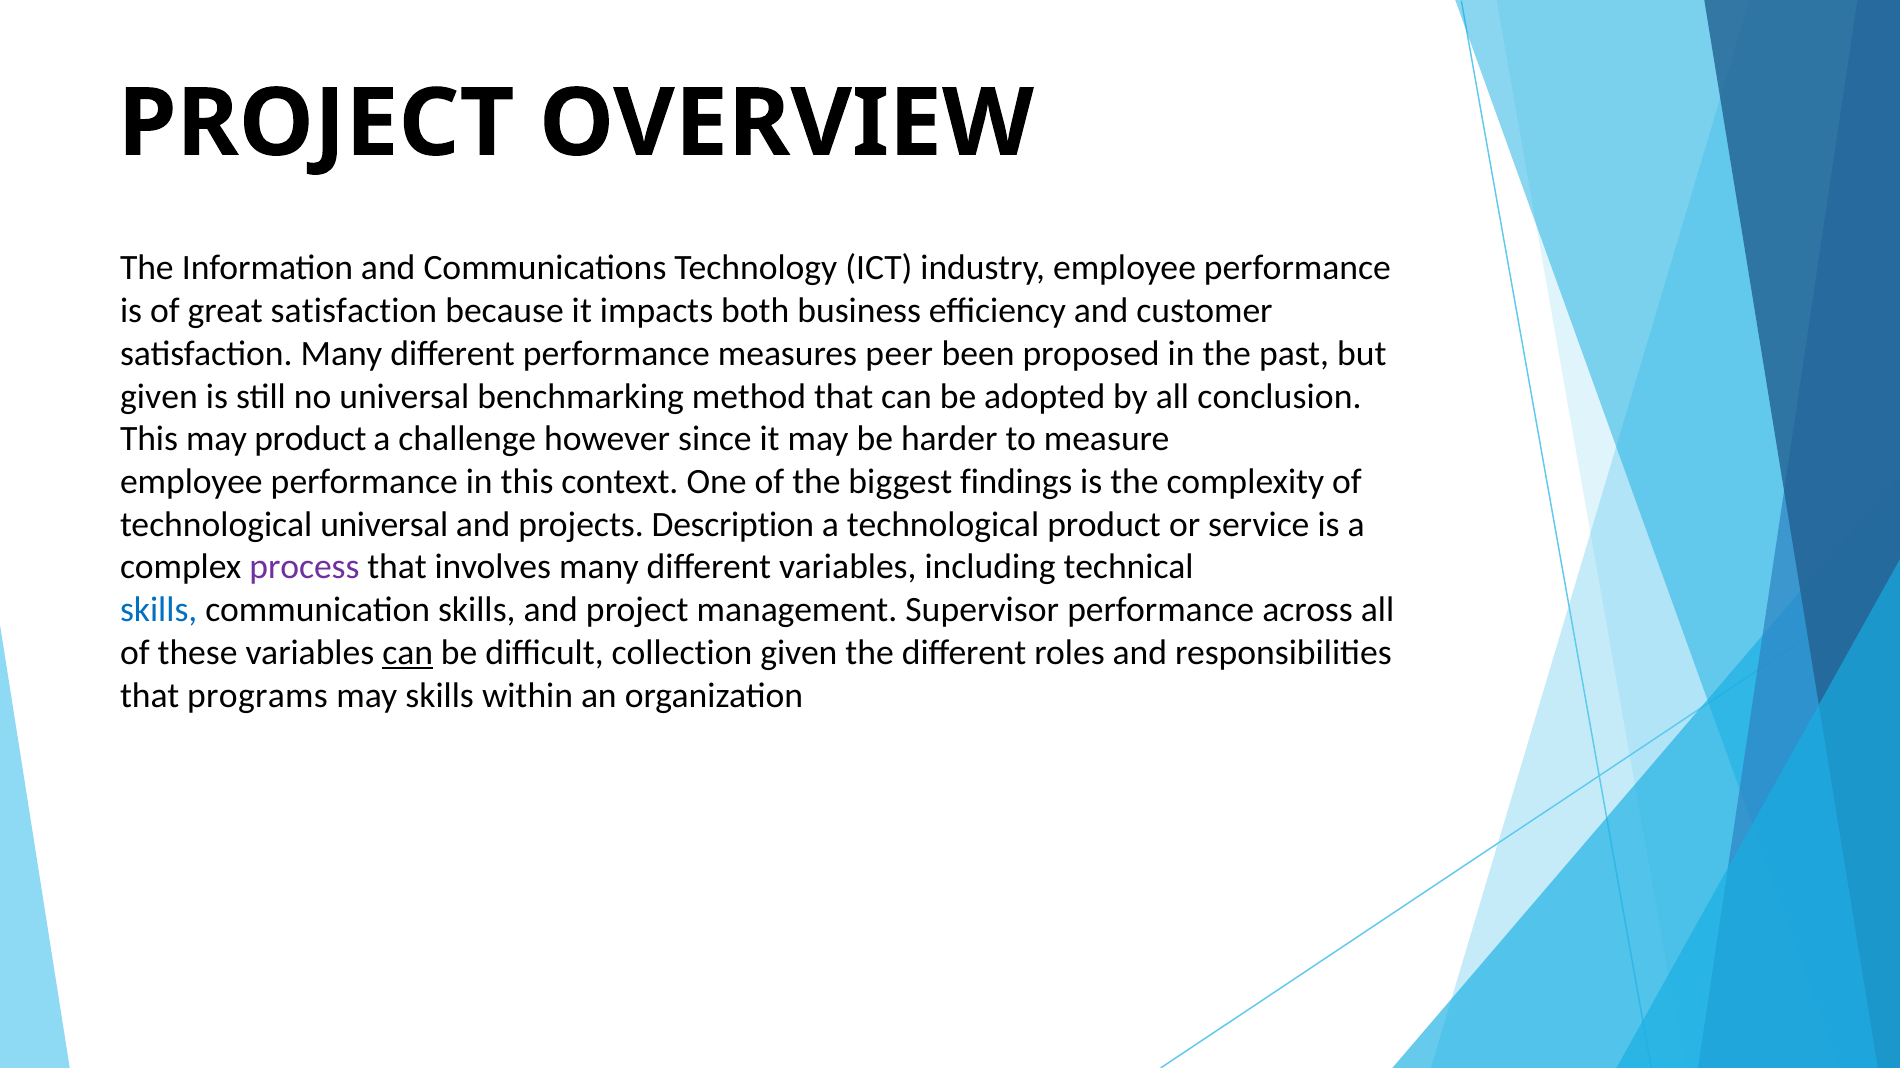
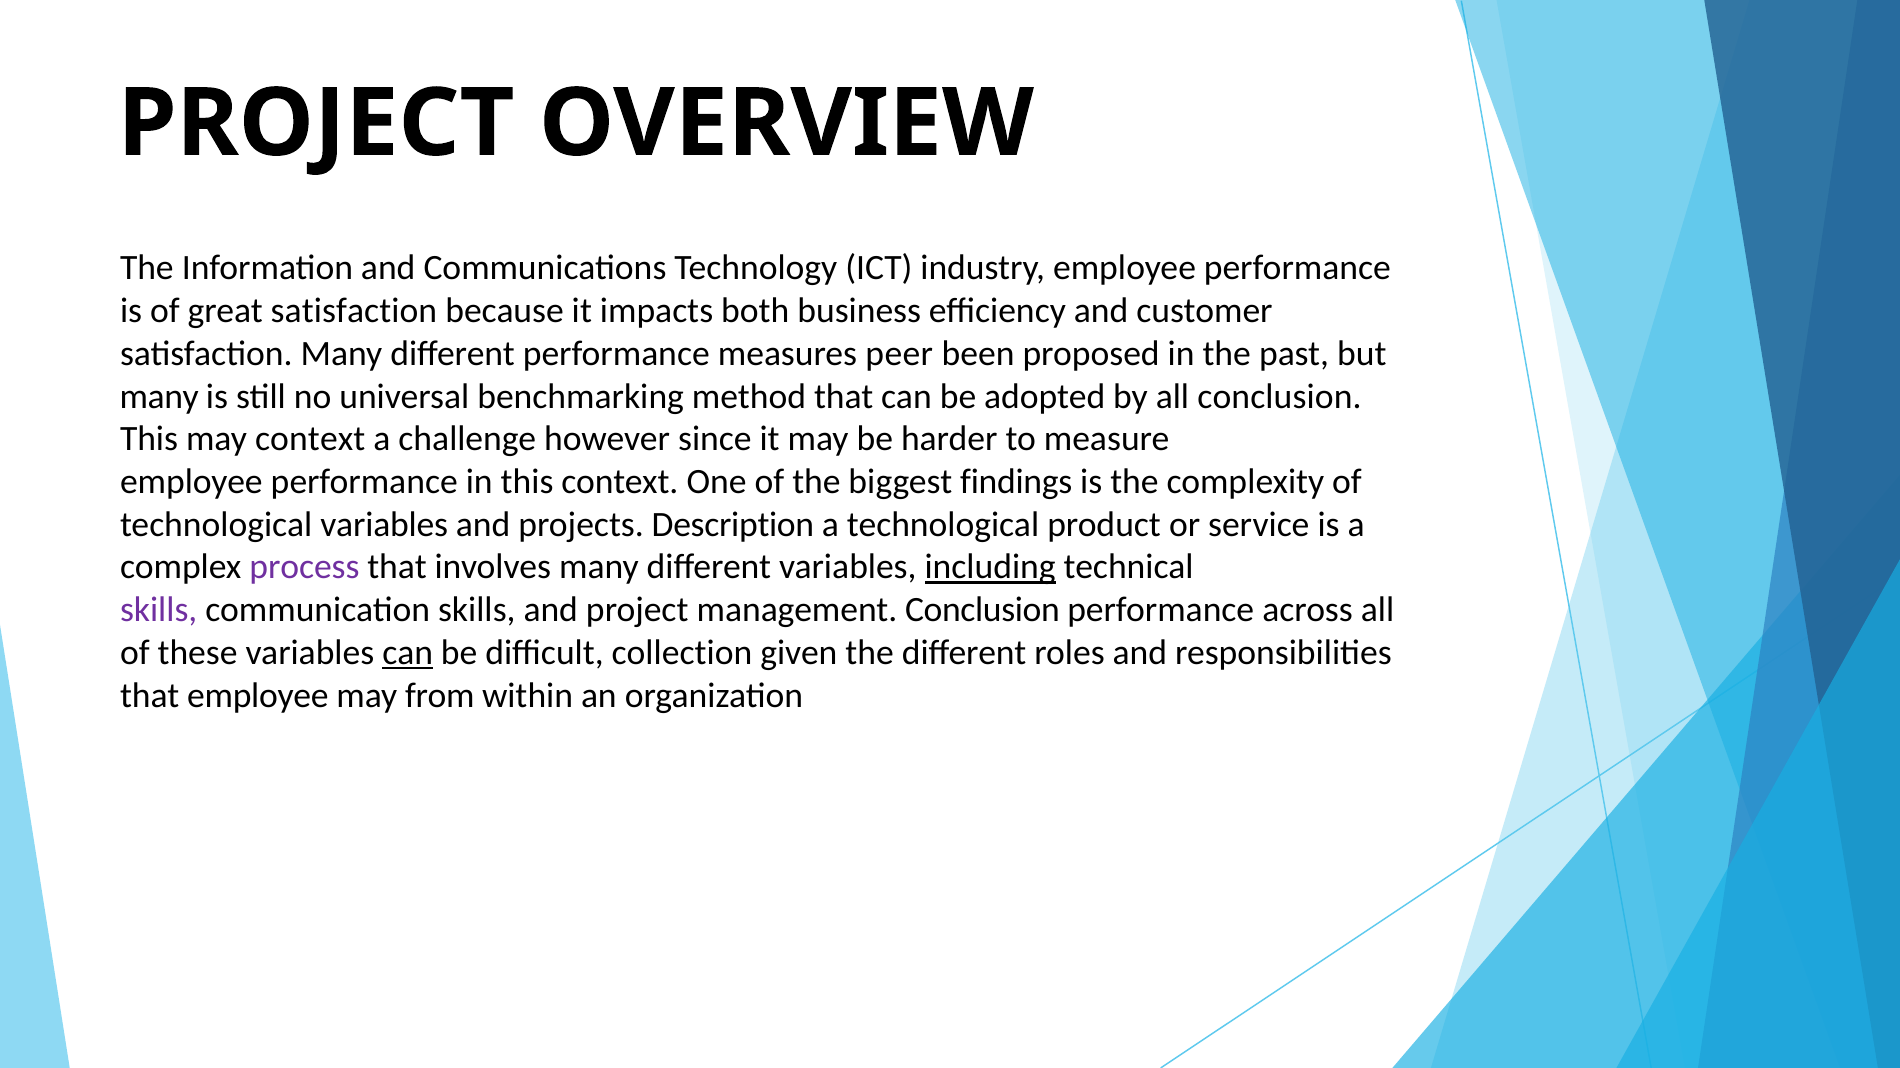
given at (159, 397): given -> many
may product: product -> context
technological universal: universal -> variables
including underline: none -> present
skills at (159, 610) colour: blue -> purple
management Supervisor: Supervisor -> Conclusion
that programs: programs -> employee
may skills: skills -> from
